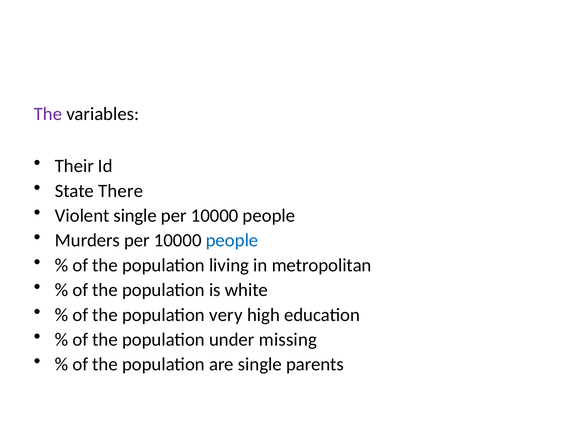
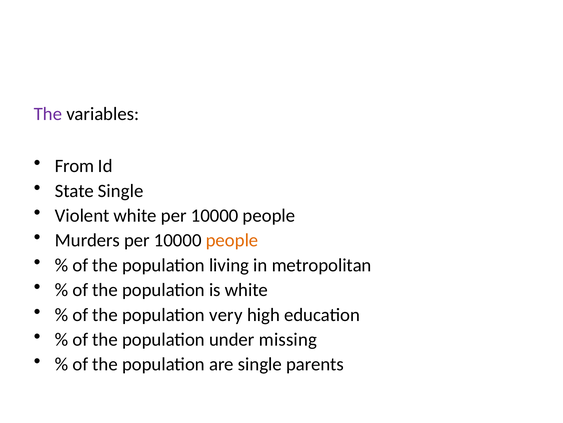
Their: Their -> From
State There: There -> Single
Violent single: single -> white
people at (232, 240) colour: blue -> orange
